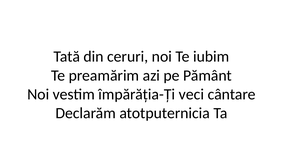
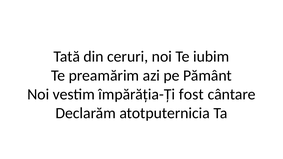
veci: veci -> fost
